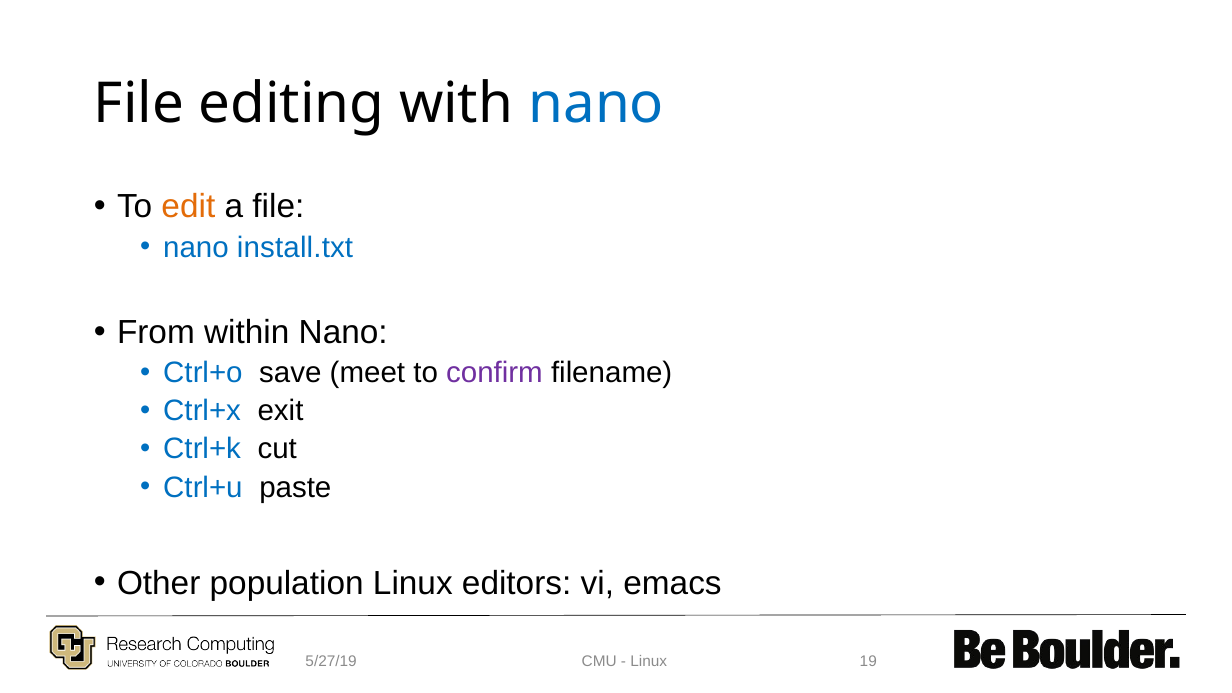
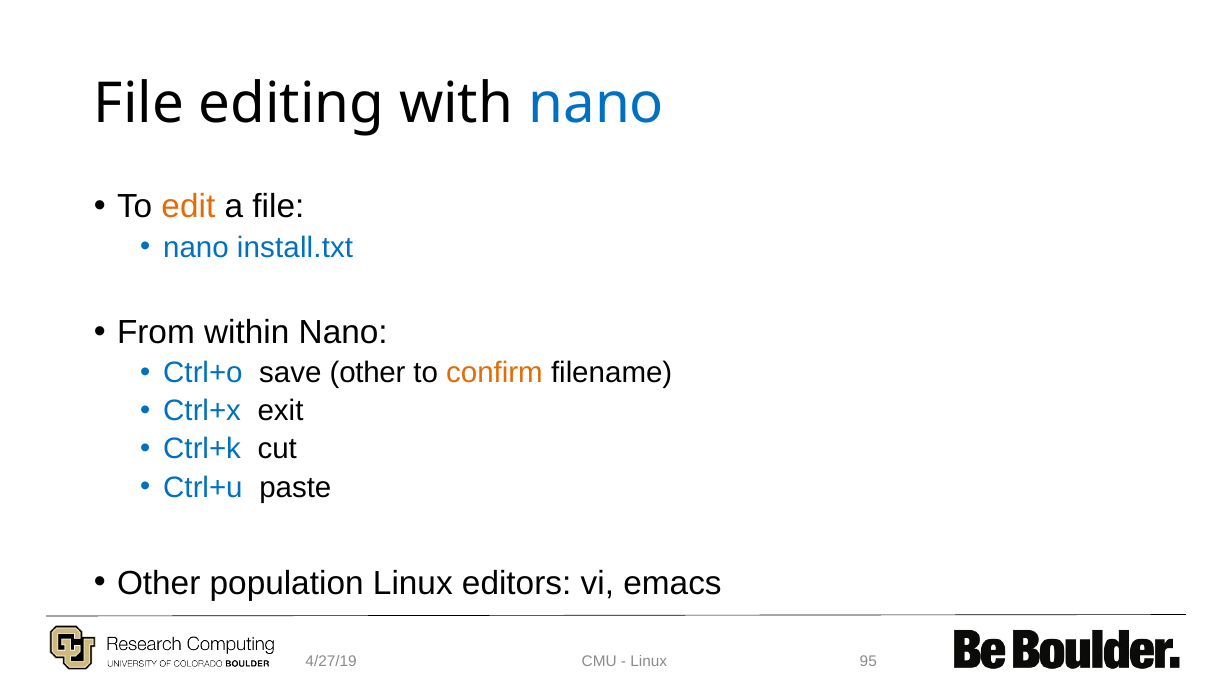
save meet: meet -> other
confirm colour: purple -> orange
5/27/19: 5/27/19 -> 4/27/19
19: 19 -> 95
